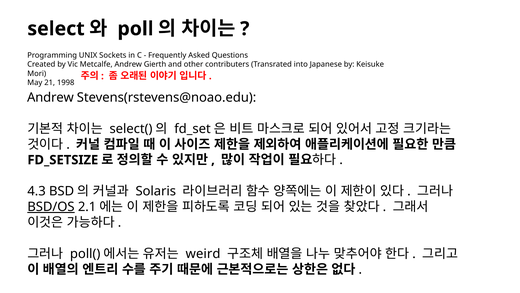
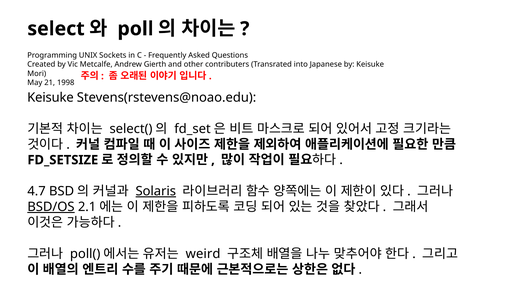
Andrew at (50, 97): Andrew -> Keisuke
4.3: 4.3 -> 4.7
Solaris underline: none -> present
